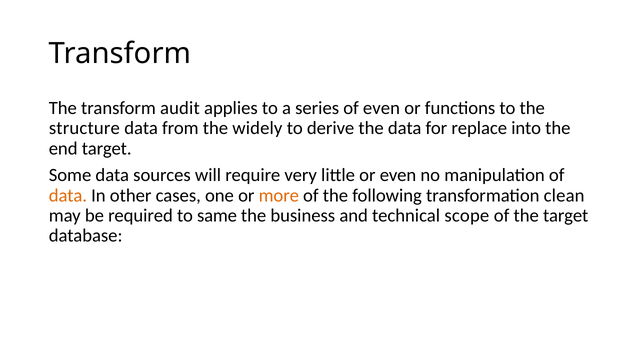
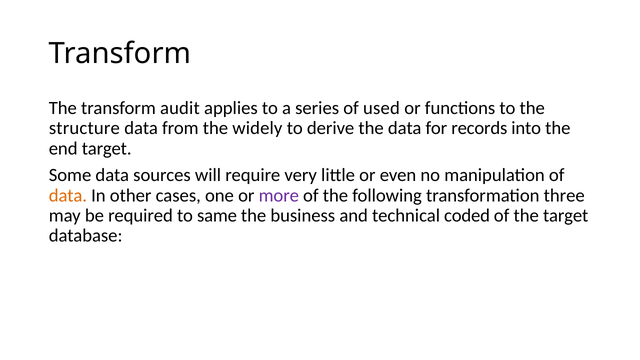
of even: even -> used
replace: replace -> records
more colour: orange -> purple
clean: clean -> three
scope: scope -> coded
